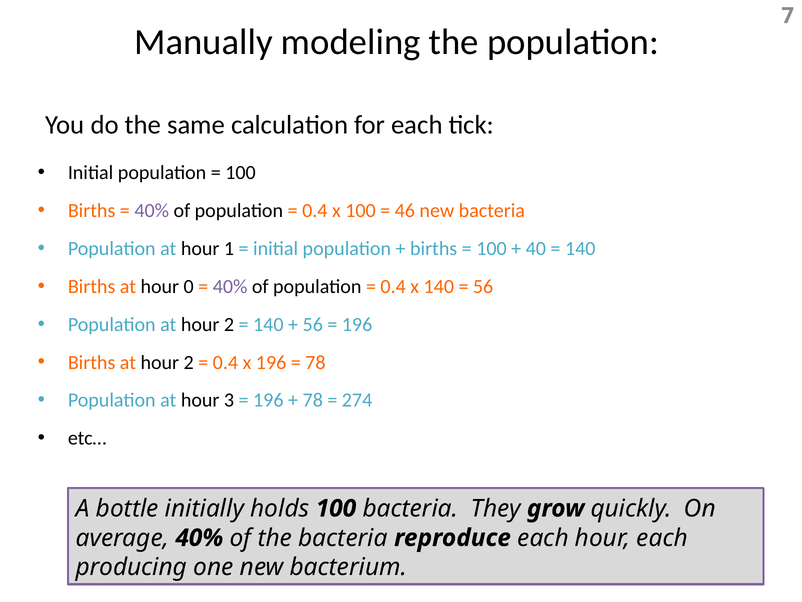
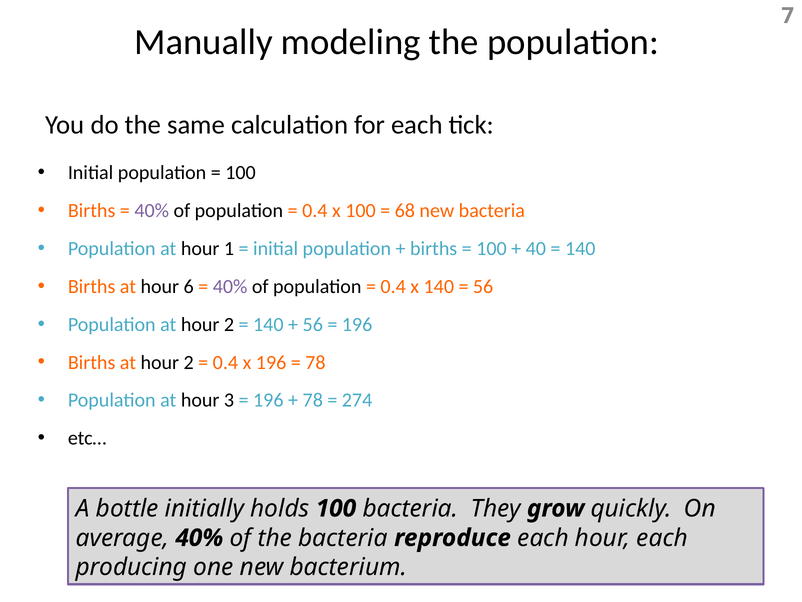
46: 46 -> 68
0: 0 -> 6
